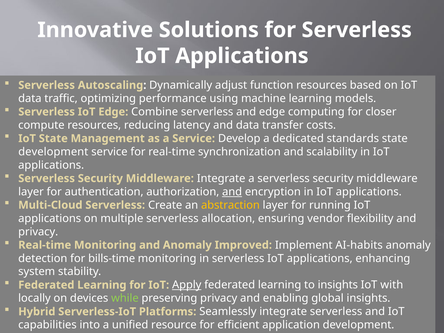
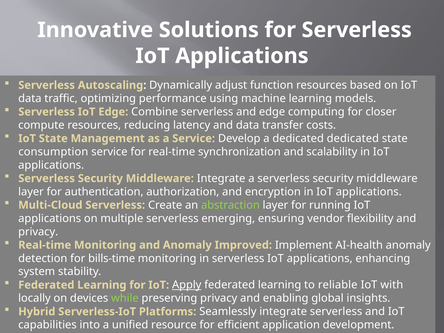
dedicated standards: standards -> dedicated
development at (53, 152): development -> consumption
and at (232, 192) underline: present -> none
abstraction colour: yellow -> light green
allocation: allocation -> emerging
AI-habits: AI-habits -> AI-health
to insights: insights -> reliable
